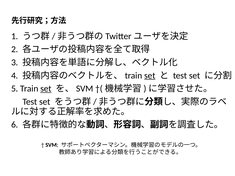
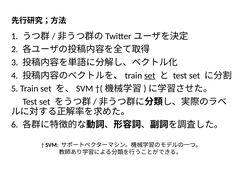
set at (46, 89) underline: present -> none
